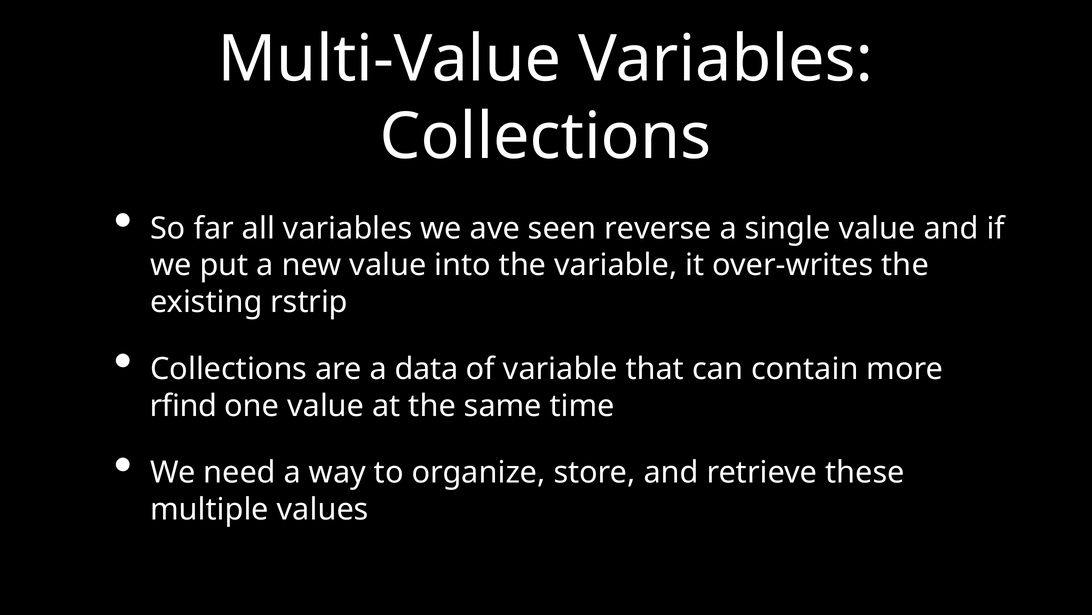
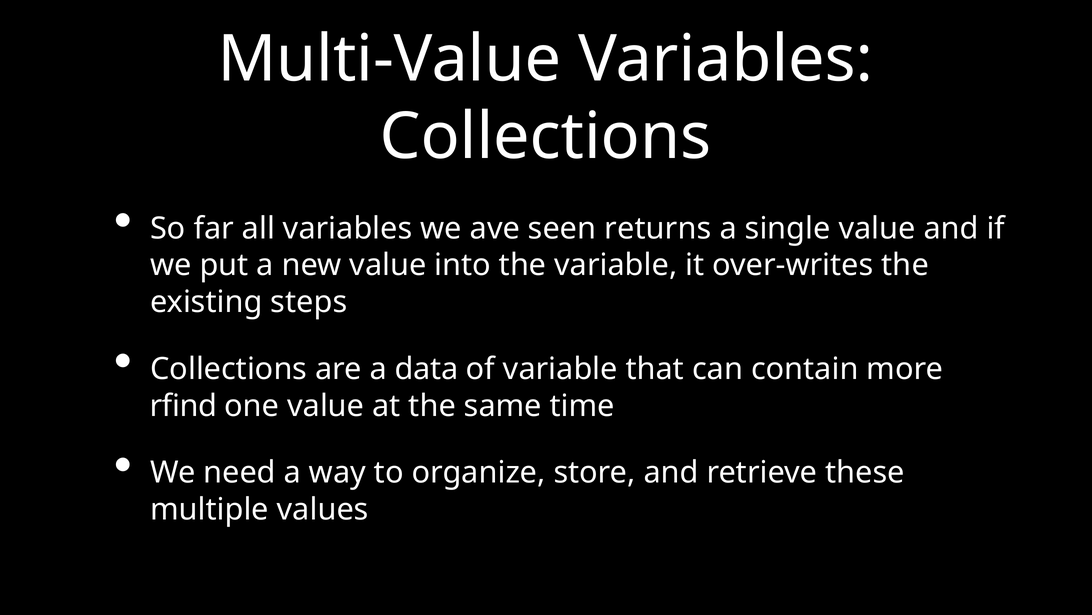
reverse: reverse -> returns
rstrip: rstrip -> steps
